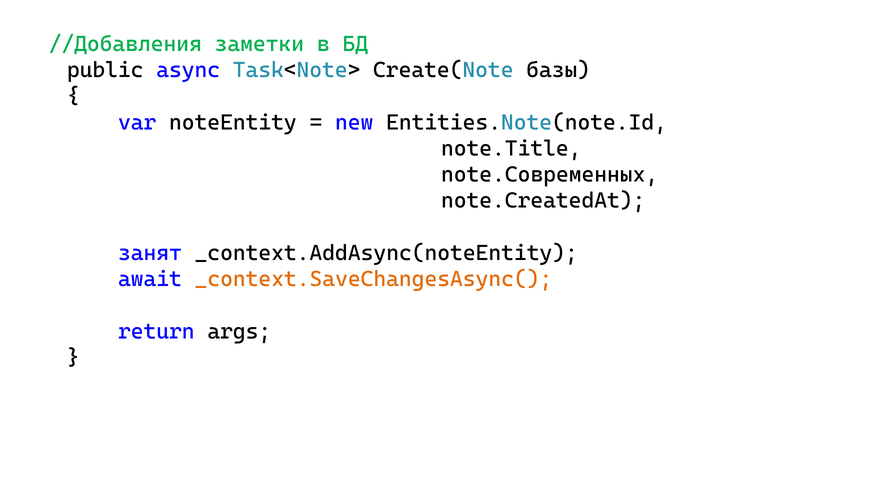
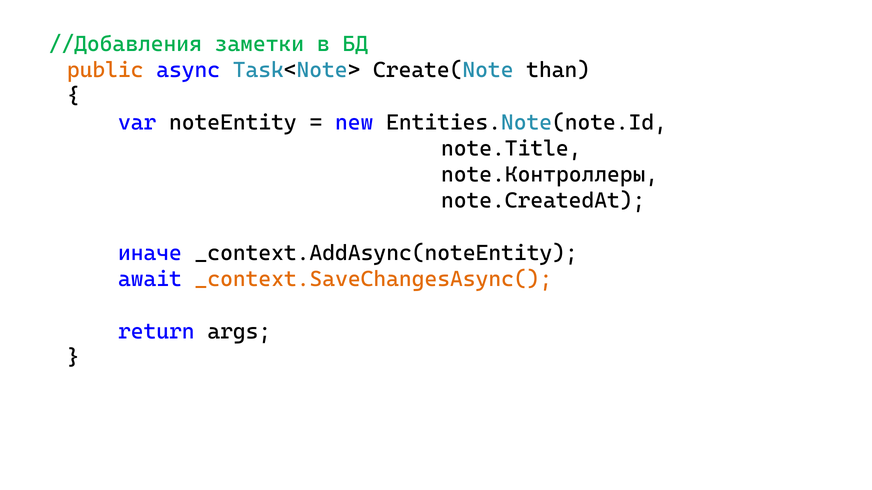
public colour: black -> orange
базы: базы -> than
note.Современных: note.Современных -> note.Контроллеры
занят: занят -> иначе
